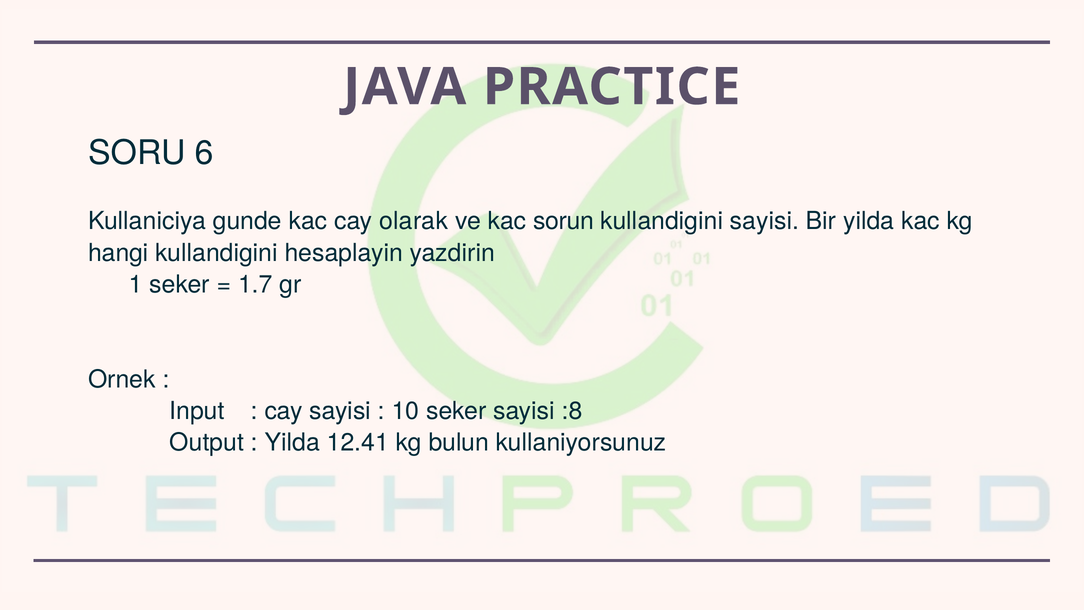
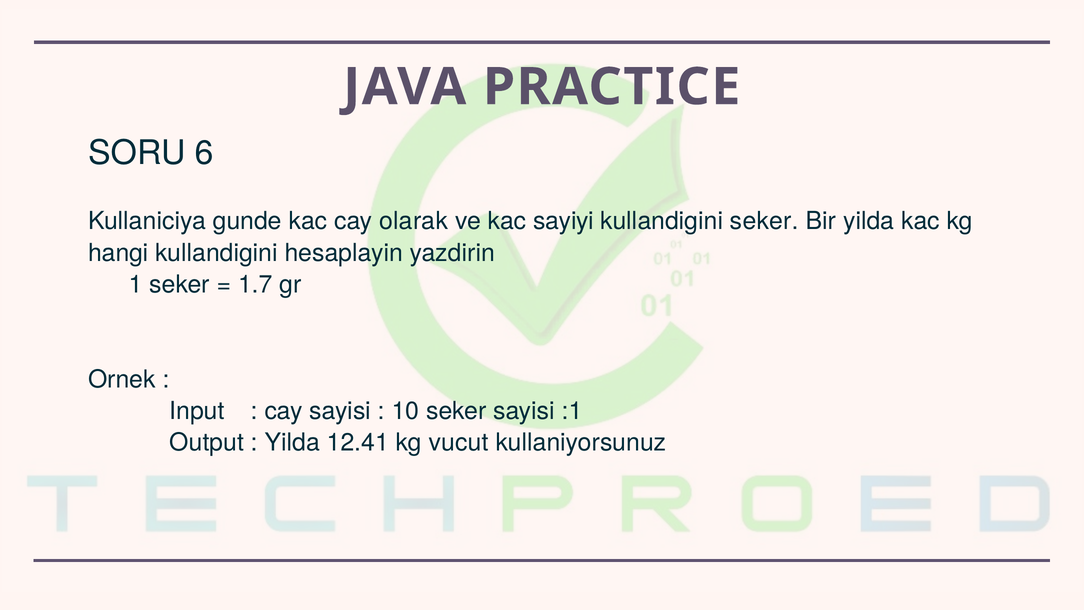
sorun: sorun -> sayiyi
kullandigini sayisi: sayisi -> seker
:8: :8 -> :1
bulun: bulun -> vucut
